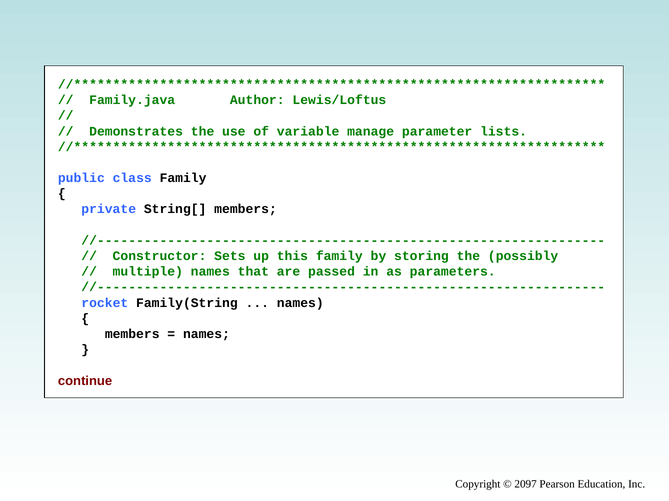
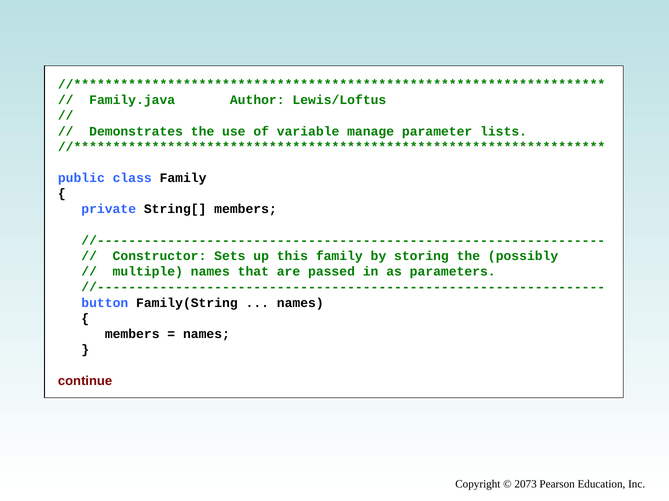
rocket: rocket -> button
2097: 2097 -> 2073
